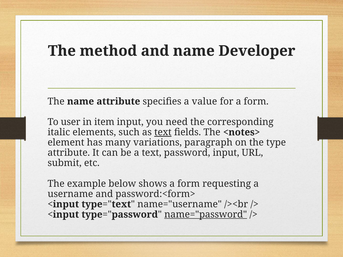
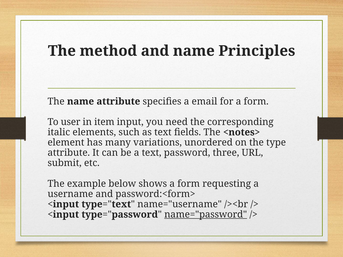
Developer: Developer -> Principles
value: value -> email
text at (163, 132) underline: present -> none
paragraph: paragraph -> unordered
password input: input -> three
